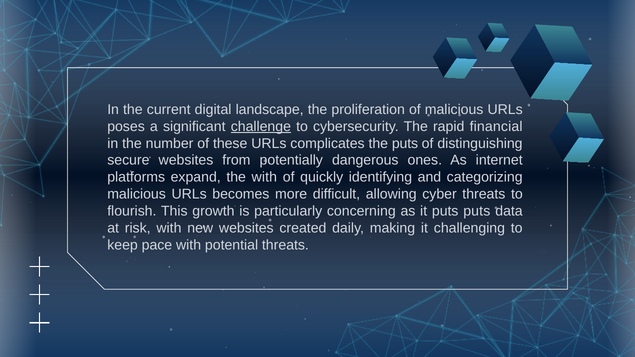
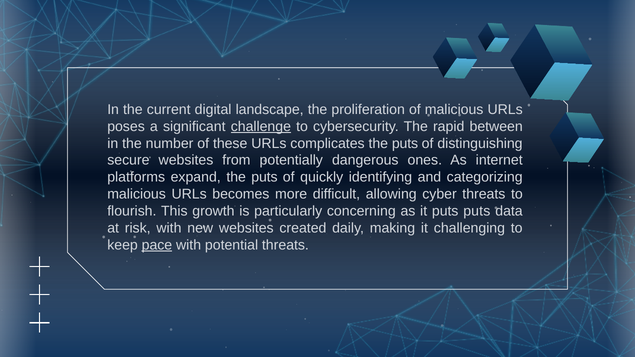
financial: financial -> between
expand the with: with -> puts
pace underline: none -> present
